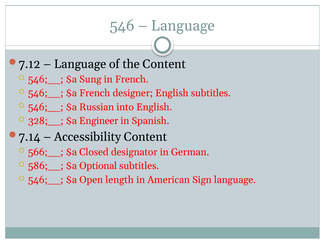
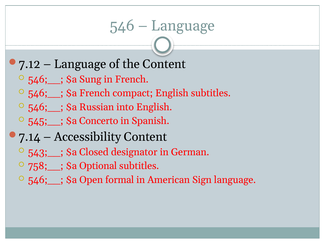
designer: designer -> compact
328;__: 328;__ -> 545;__
Engineer: Engineer -> Concerto
566;__: 566;__ -> 543;__
586;__: 586;__ -> 758;__
length: length -> formal
